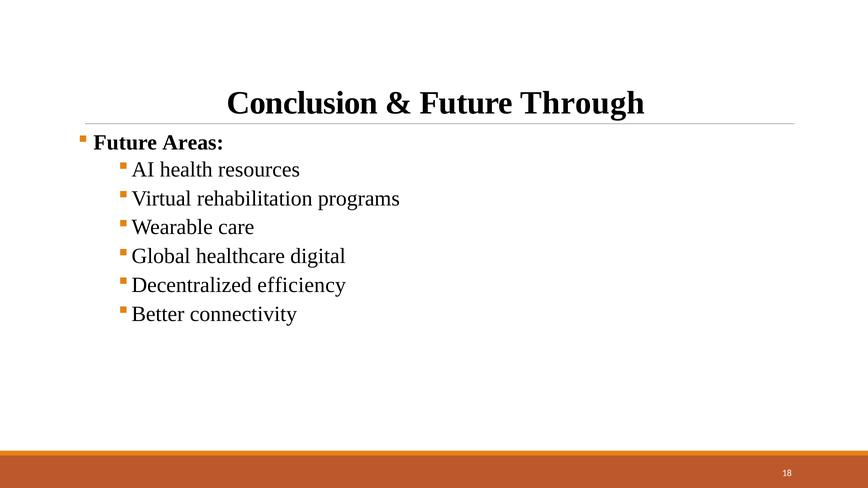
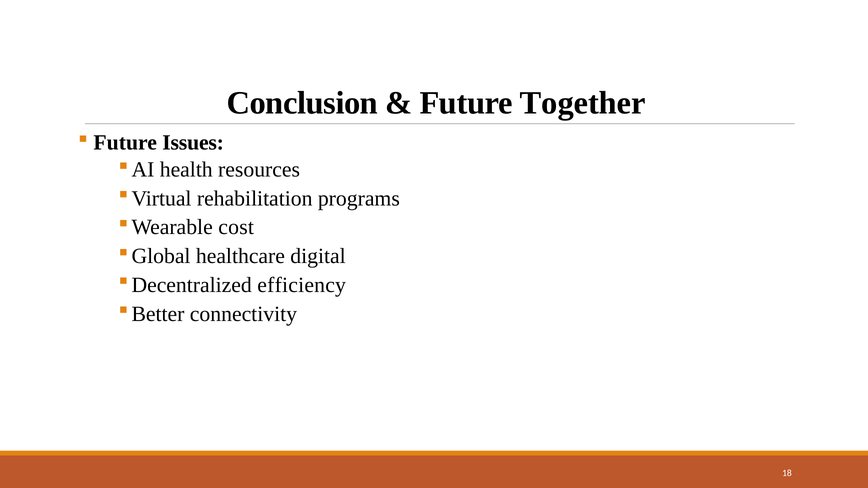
Through: Through -> Together
Areas: Areas -> Issues
care: care -> cost
